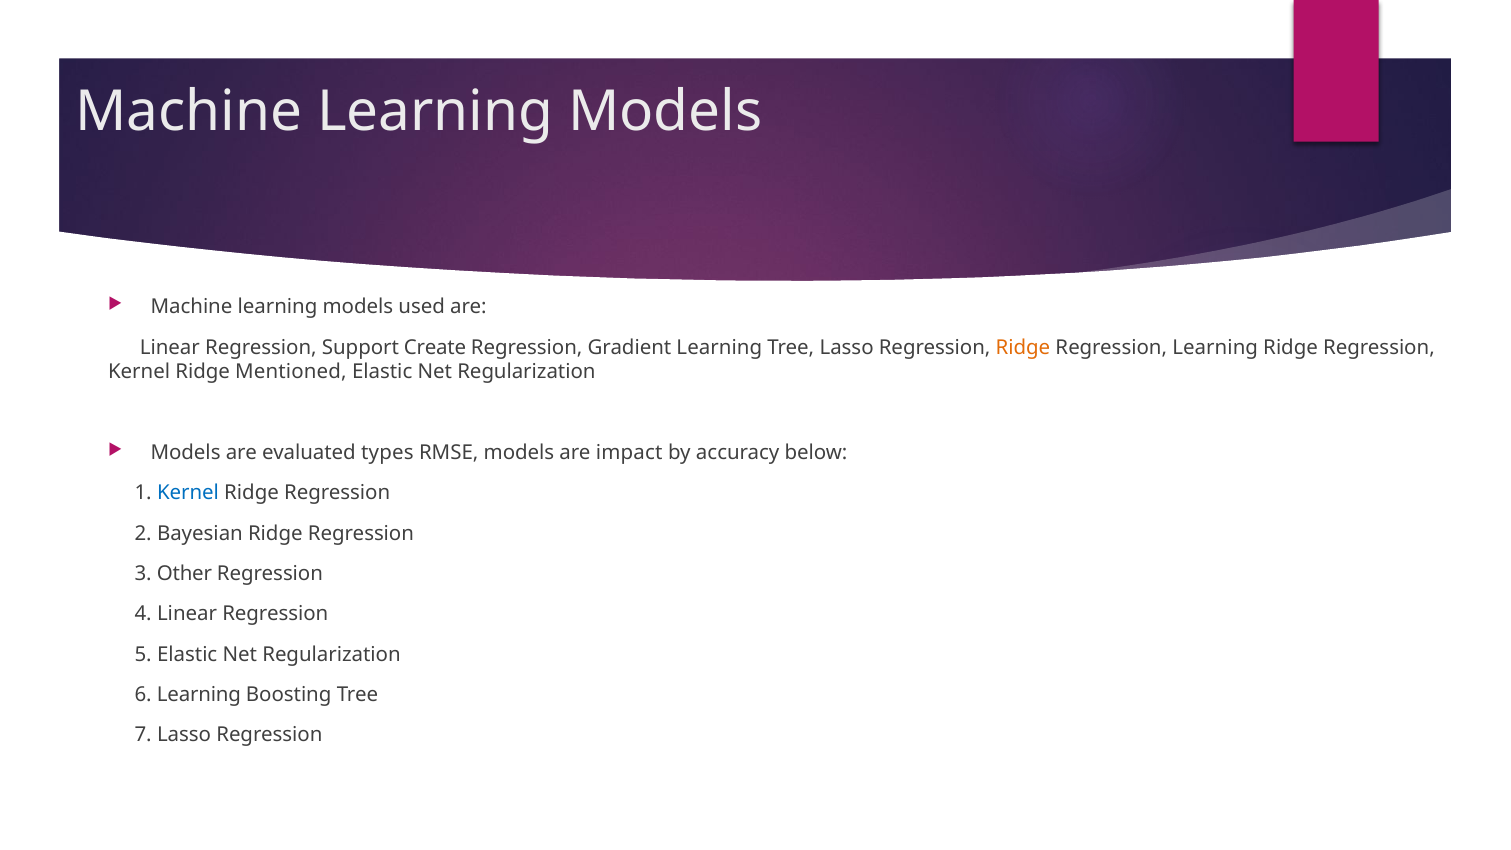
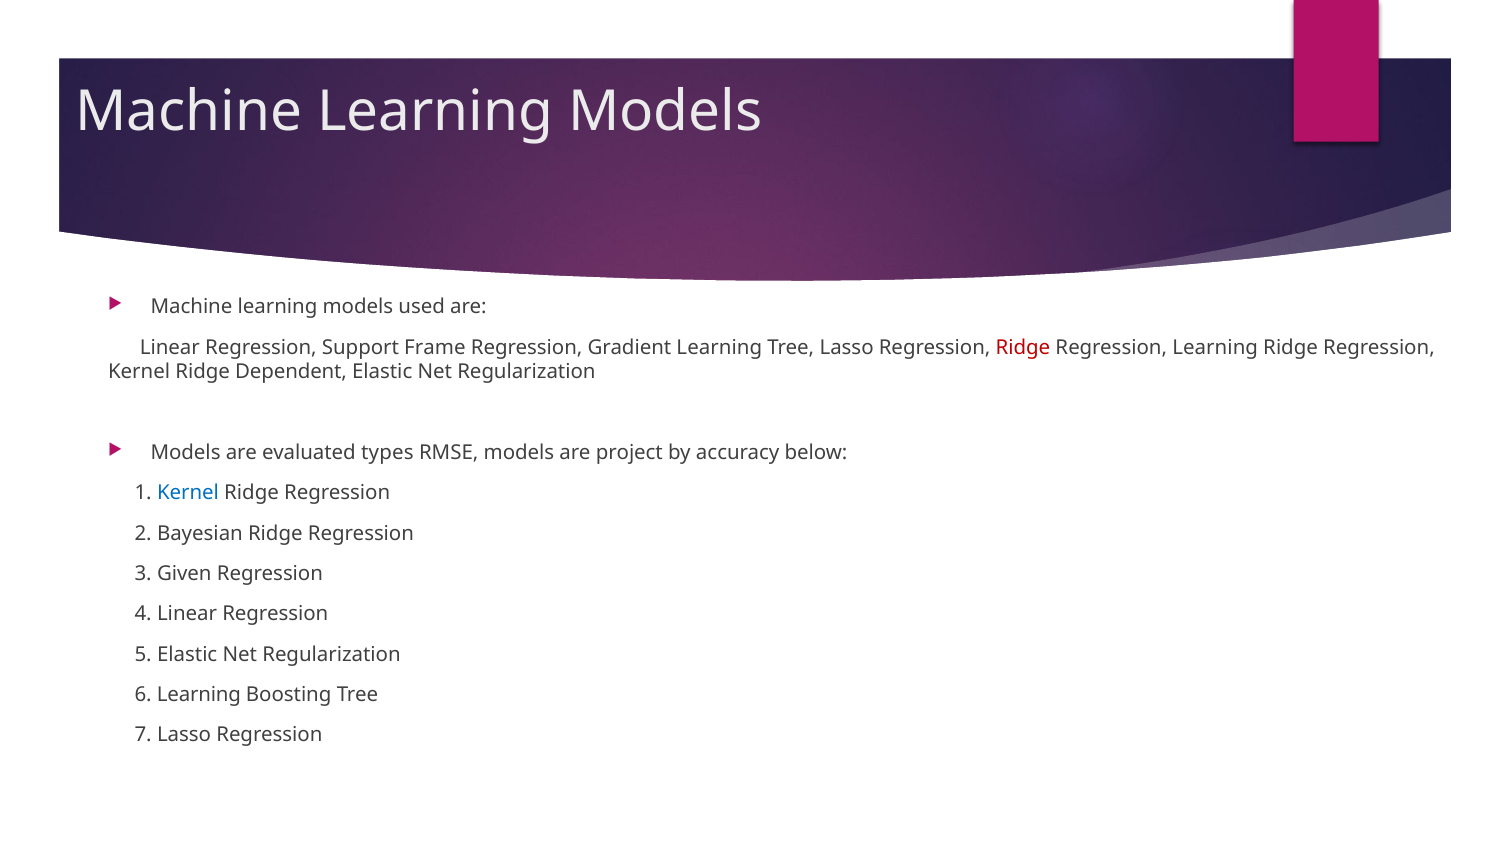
Create: Create -> Frame
Ridge at (1023, 347) colour: orange -> red
Mentioned: Mentioned -> Dependent
impact: impact -> project
Other: Other -> Given
